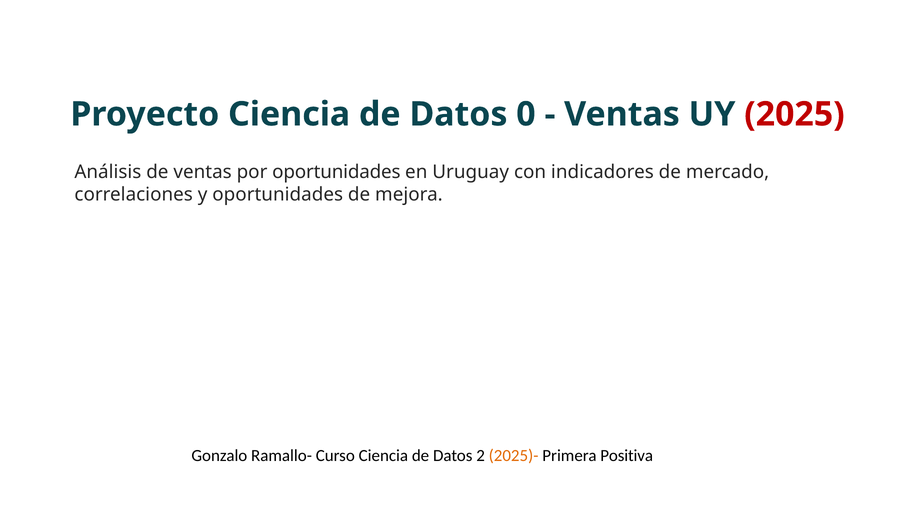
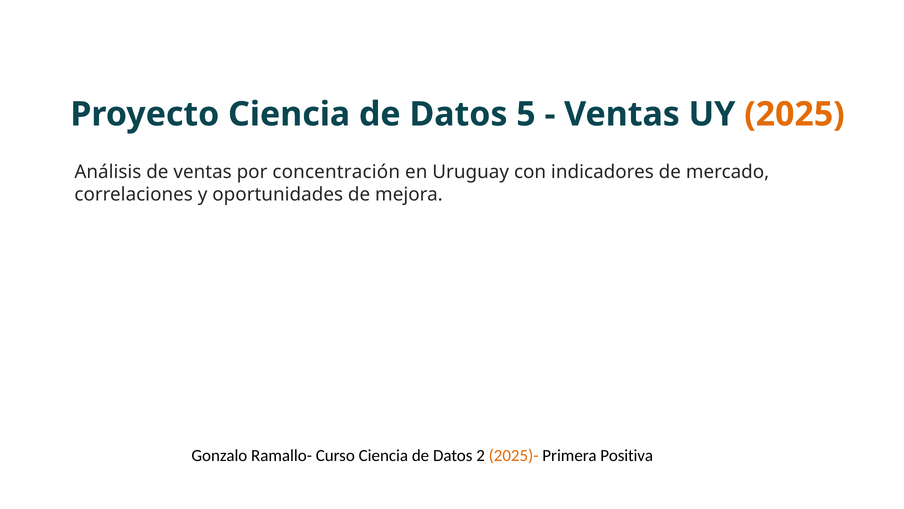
0: 0 -> 5
2025 colour: red -> orange
por oportunidades: oportunidades -> concentración
